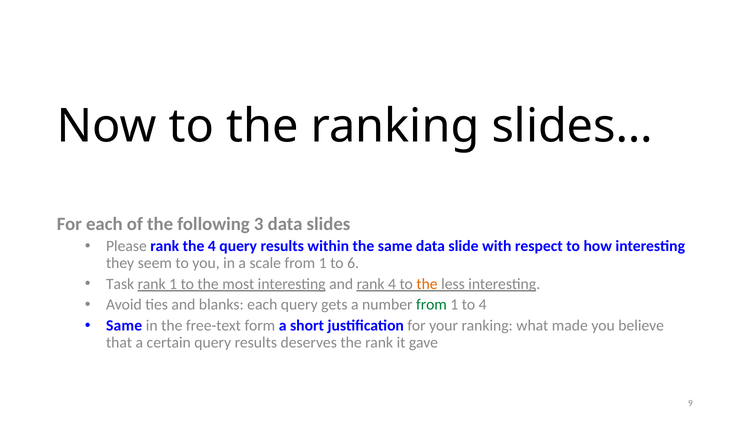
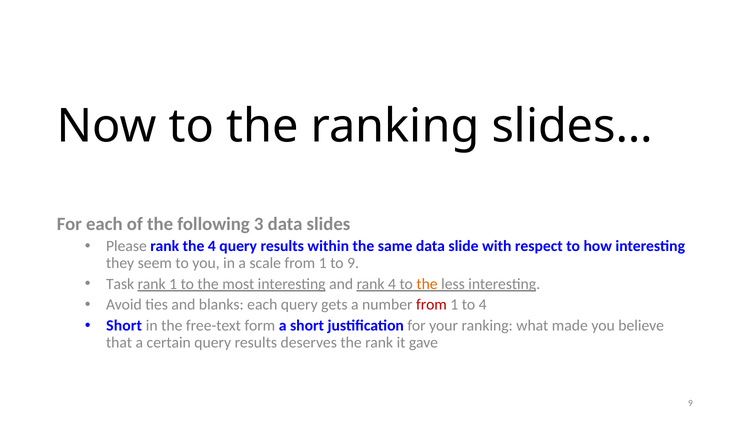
to 6: 6 -> 9
from at (431, 305) colour: green -> red
Same at (124, 325): Same -> Short
